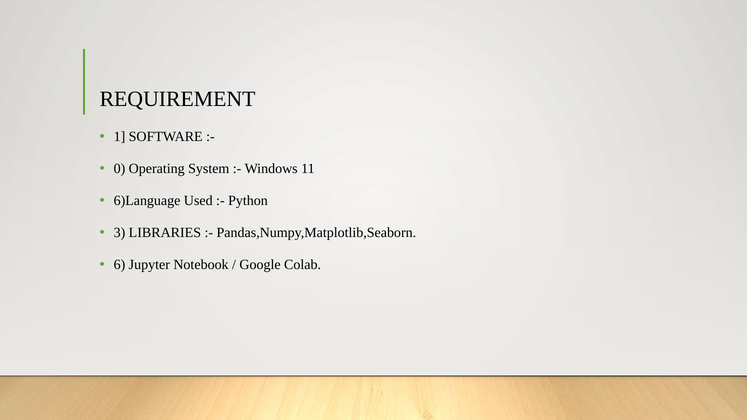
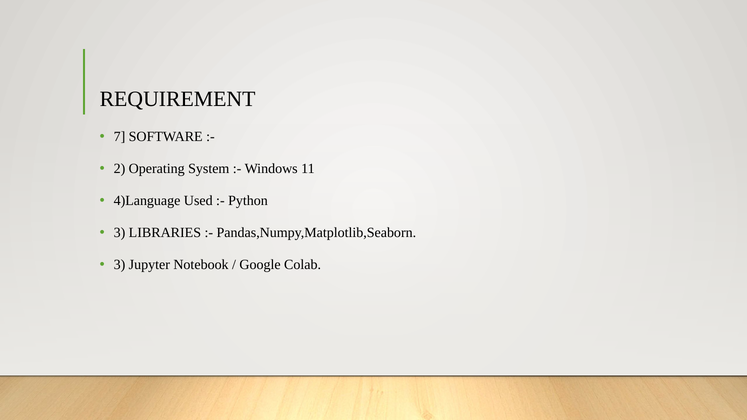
1: 1 -> 7
0: 0 -> 2
6)Language: 6)Language -> 4)Language
6 at (119, 265): 6 -> 3
